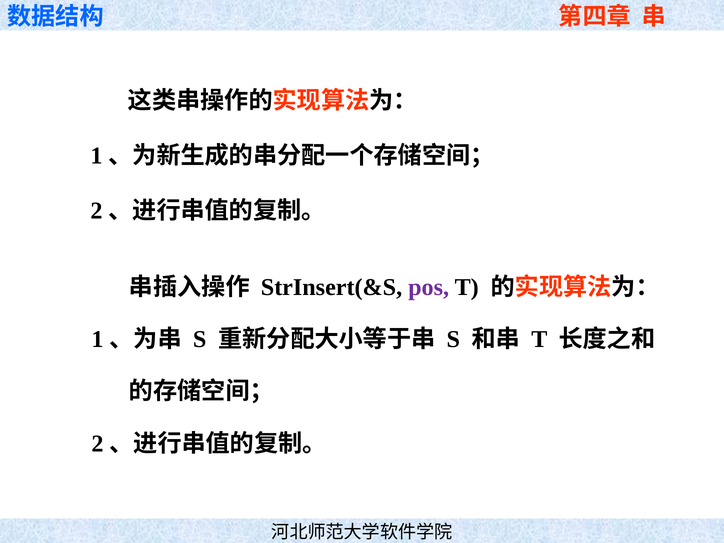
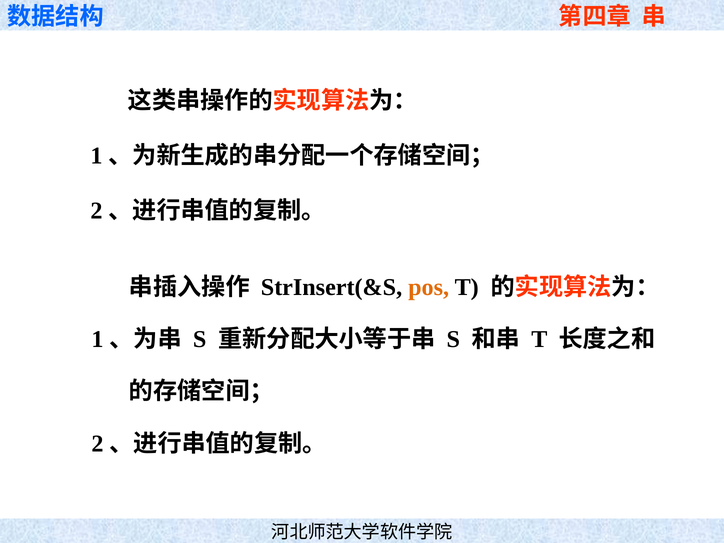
pos colour: purple -> orange
